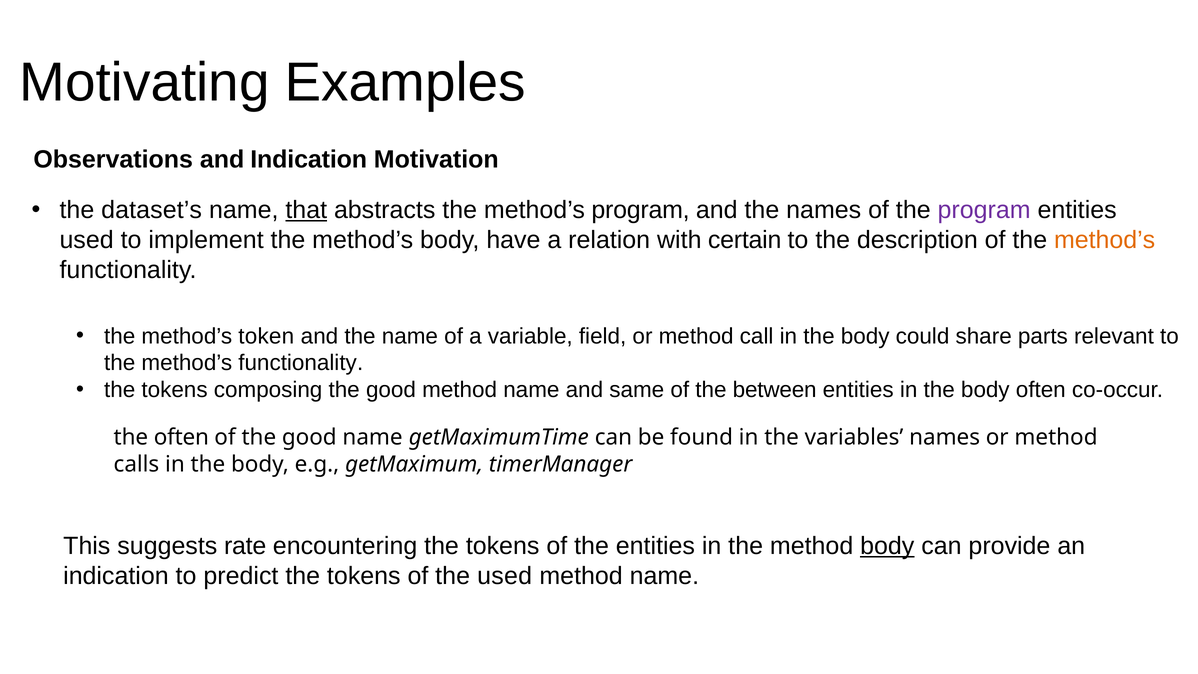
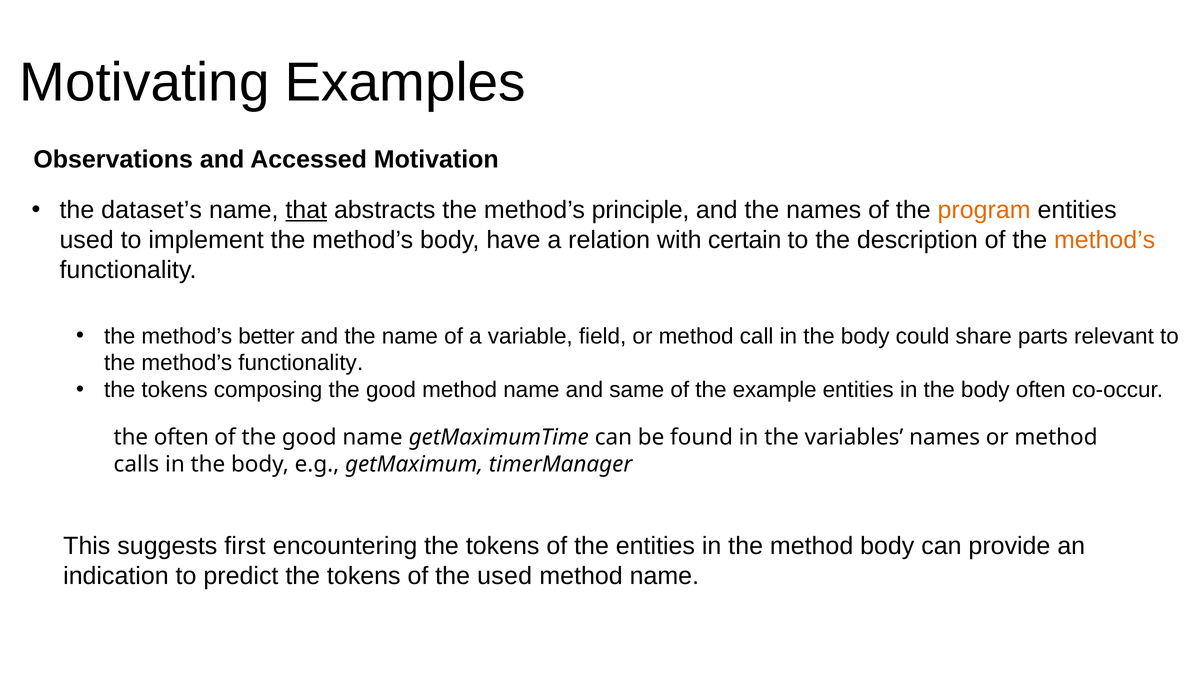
and Indication: Indication -> Accessed
method’s program: program -> principle
program at (984, 210) colour: purple -> orange
token: token -> better
between: between -> example
rate: rate -> first
body at (887, 546) underline: present -> none
